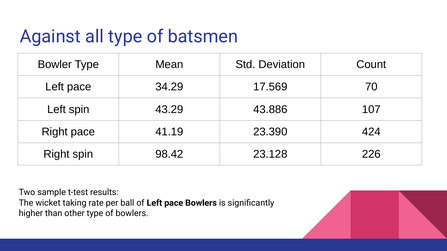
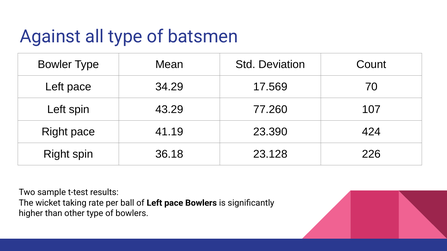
43.886: 43.886 -> 77.260
98.42: 98.42 -> 36.18
